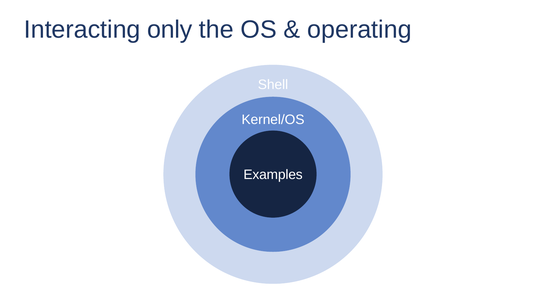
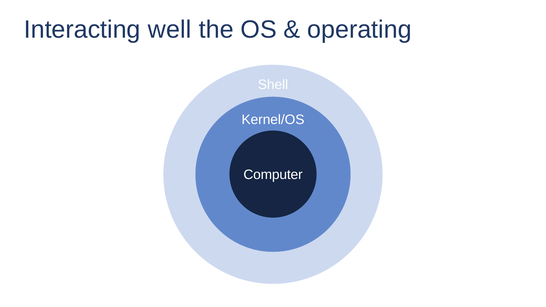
only: only -> well
Examples: Examples -> Computer
